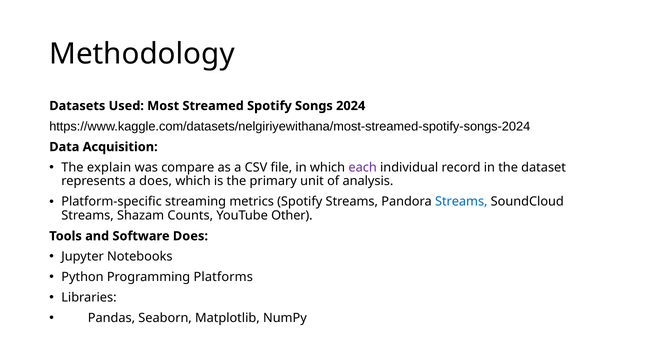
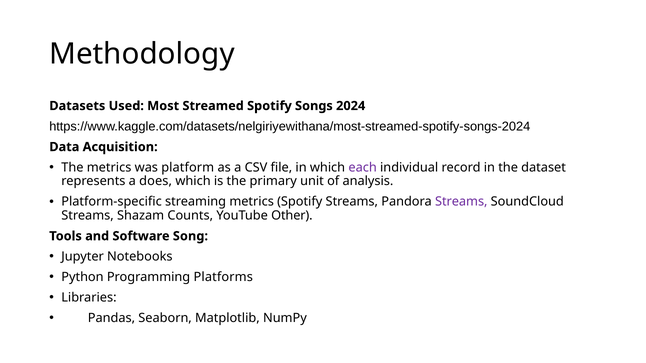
The explain: explain -> metrics
compare: compare -> platform
Streams at (461, 202) colour: blue -> purple
Software Does: Does -> Song
